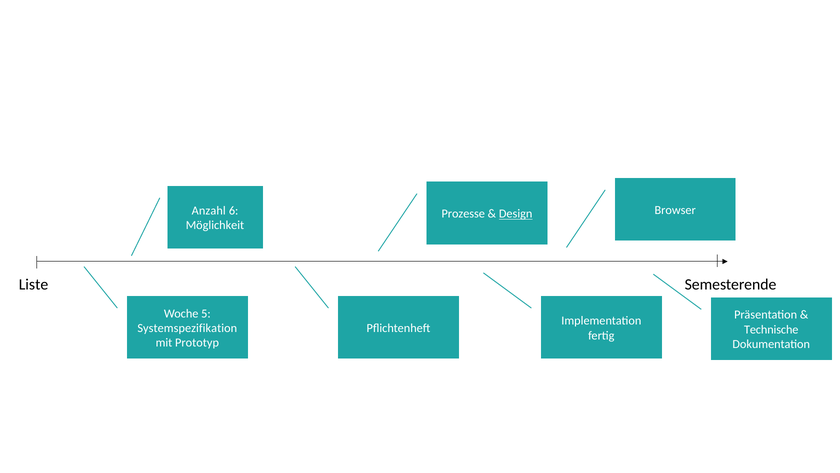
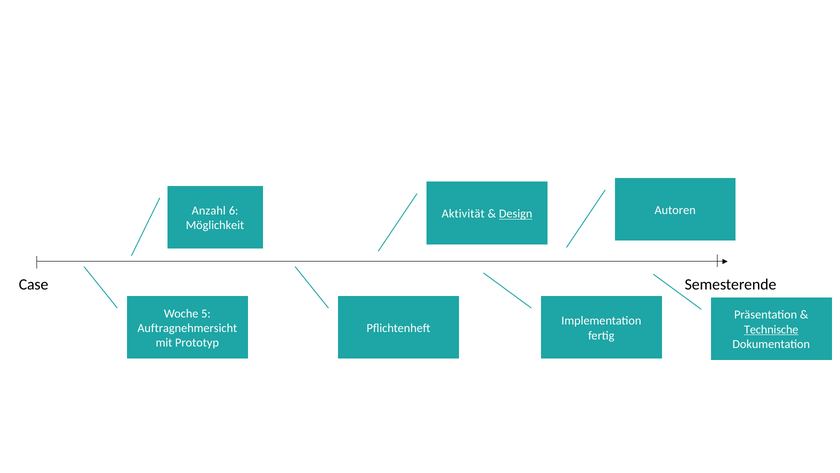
Browser: Browser -> Autoren
Prozesse: Prozesse -> Aktivität
Liste: Liste -> Case
Systemspezifikation: Systemspezifikation -> Auftragnehmersicht
Technische underline: none -> present
